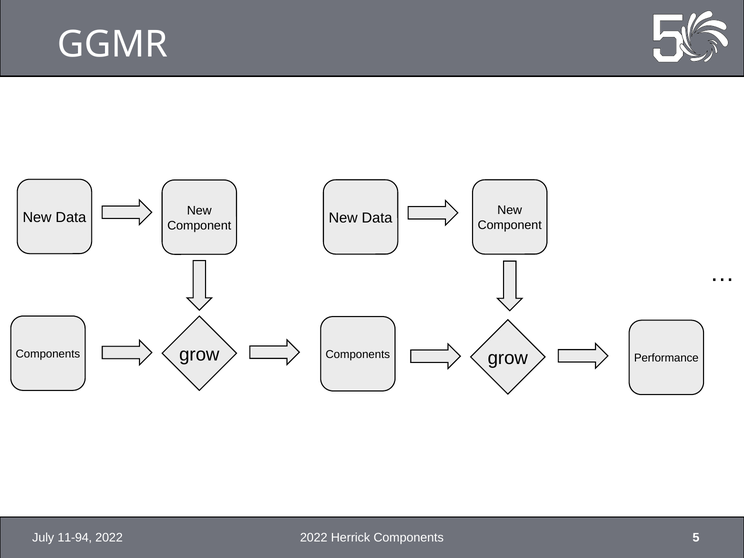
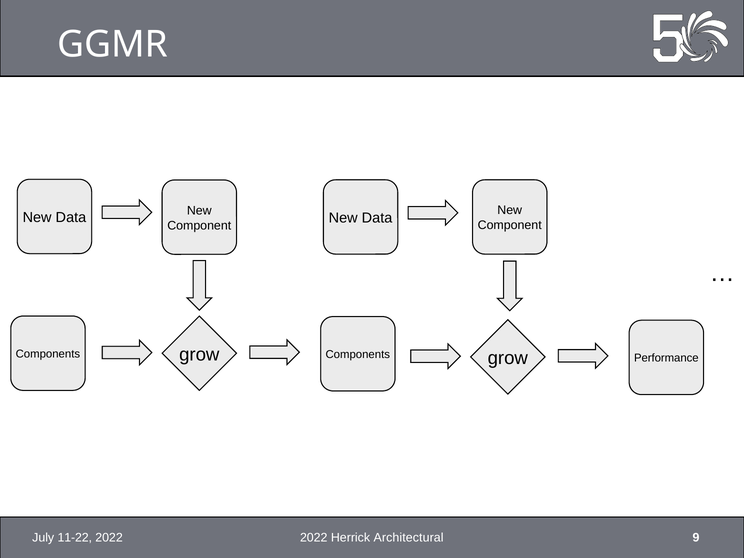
11-94: 11-94 -> 11-22
Herrick Components: Components -> Architectural
5: 5 -> 9
